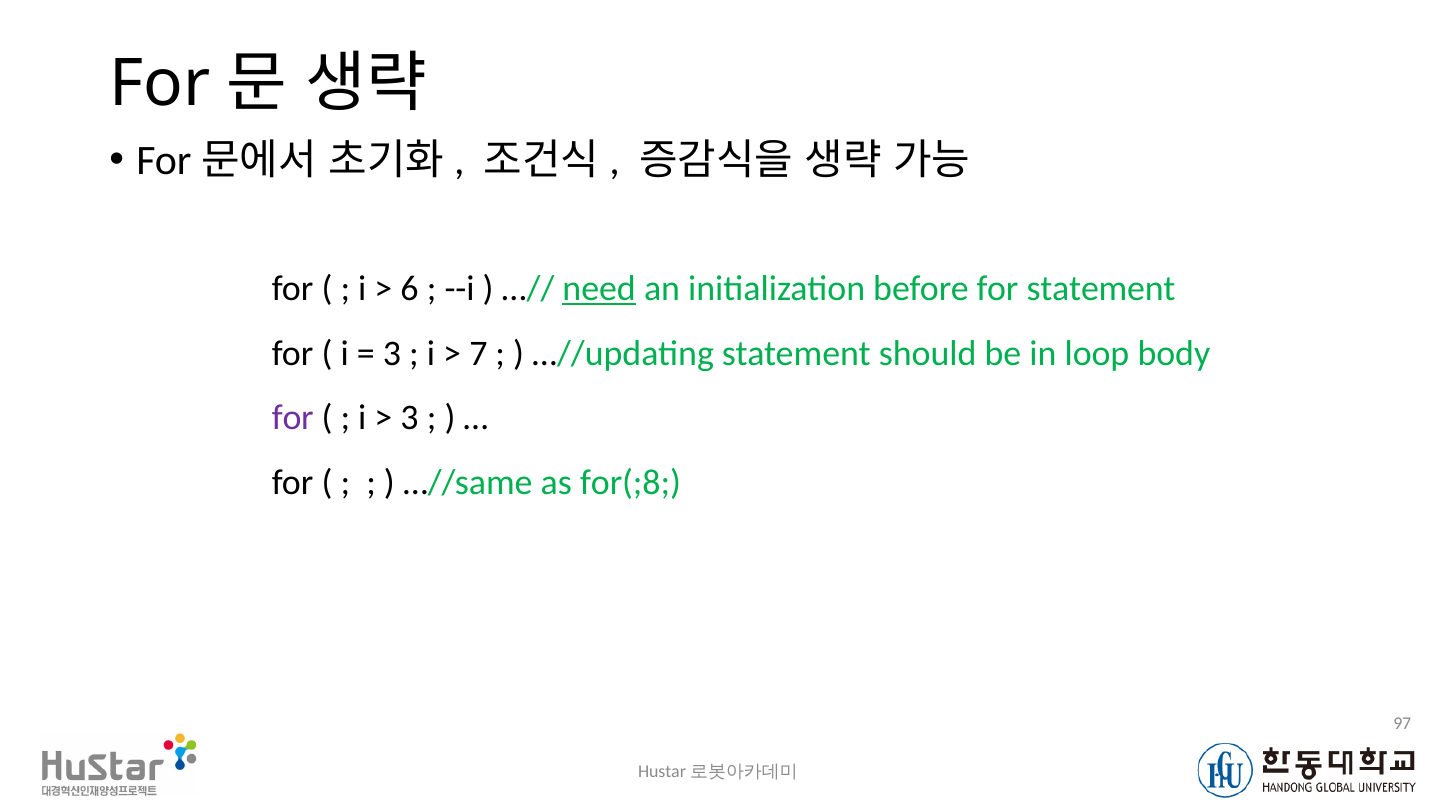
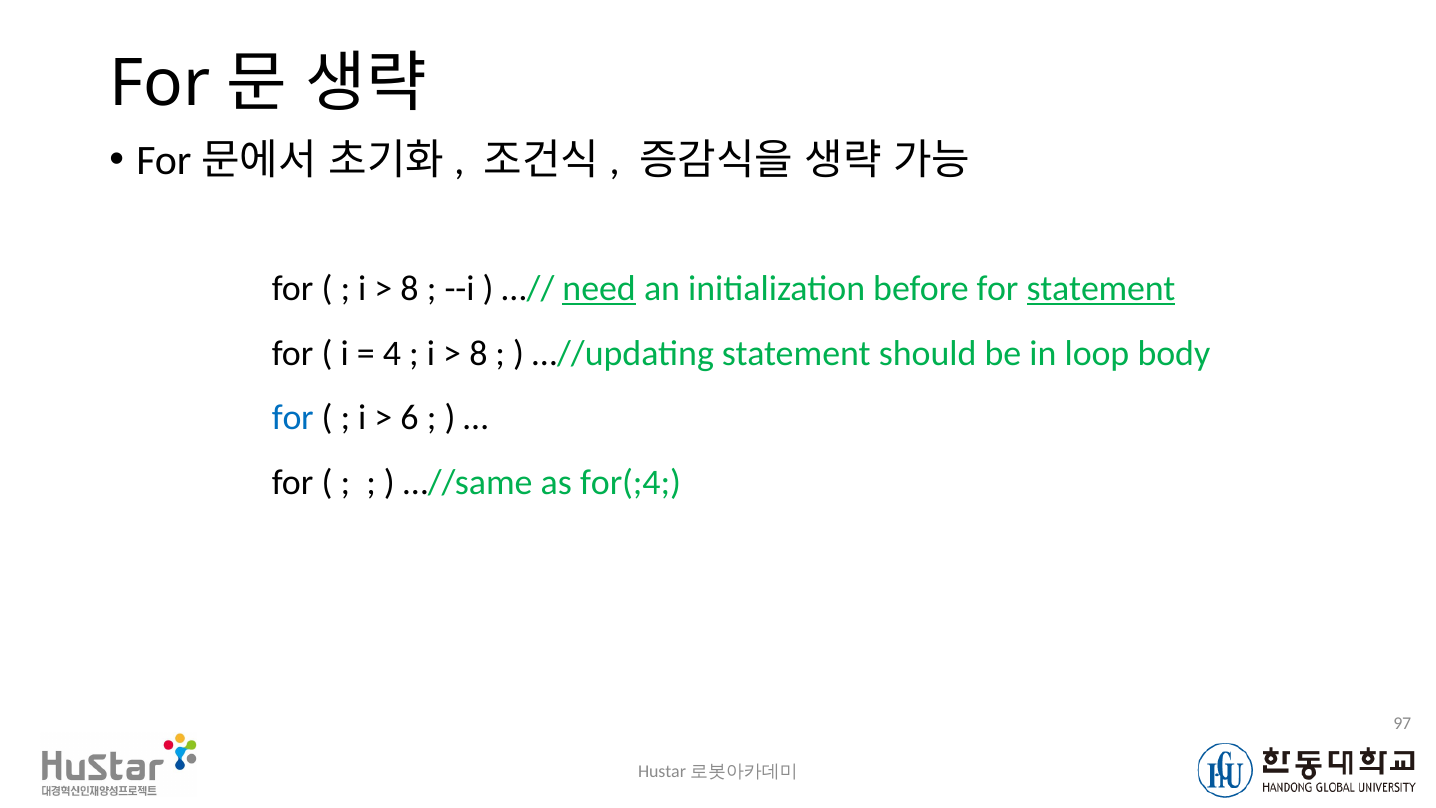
6 at (409, 289): 6 -> 8
statement at (1101, 289) underline: none -> present
3 at (392, 353): 3 -> 4
7 at (478, 353): 7 -> 8
for at (293, 418) colour: purple -> blue
3 at (409, 418): 3 -> 6
for(;8: for(;8 -> for(;4
